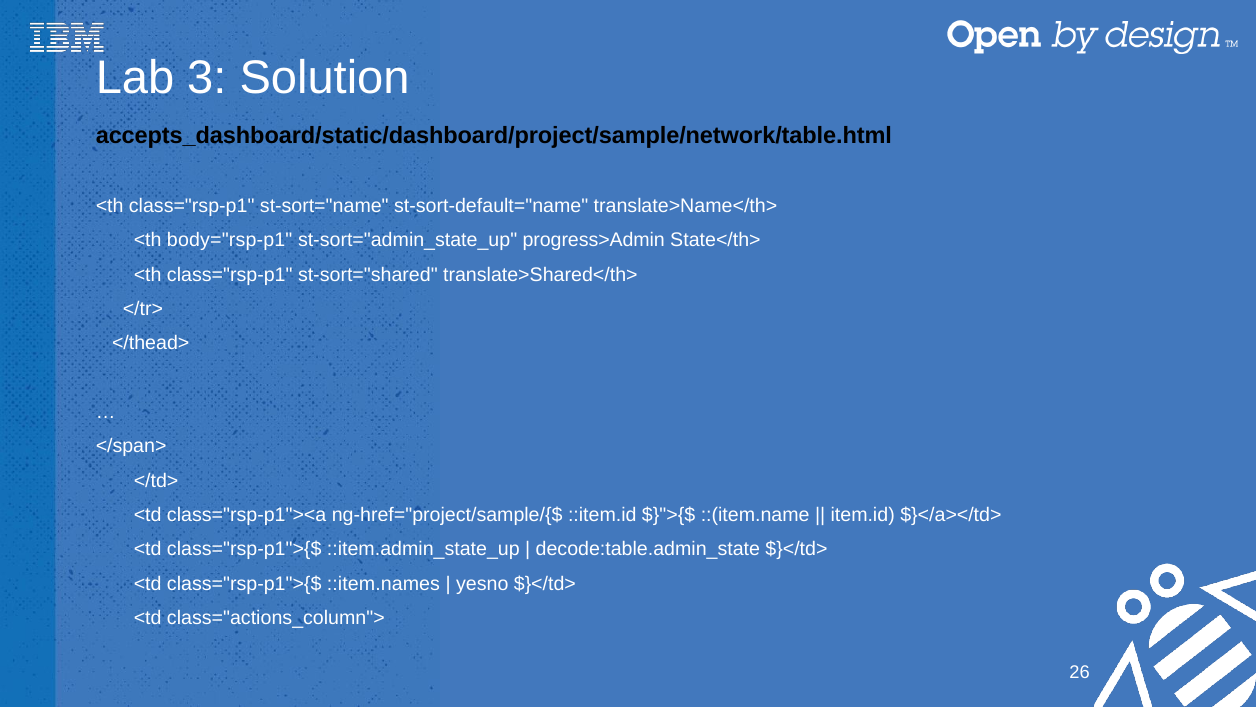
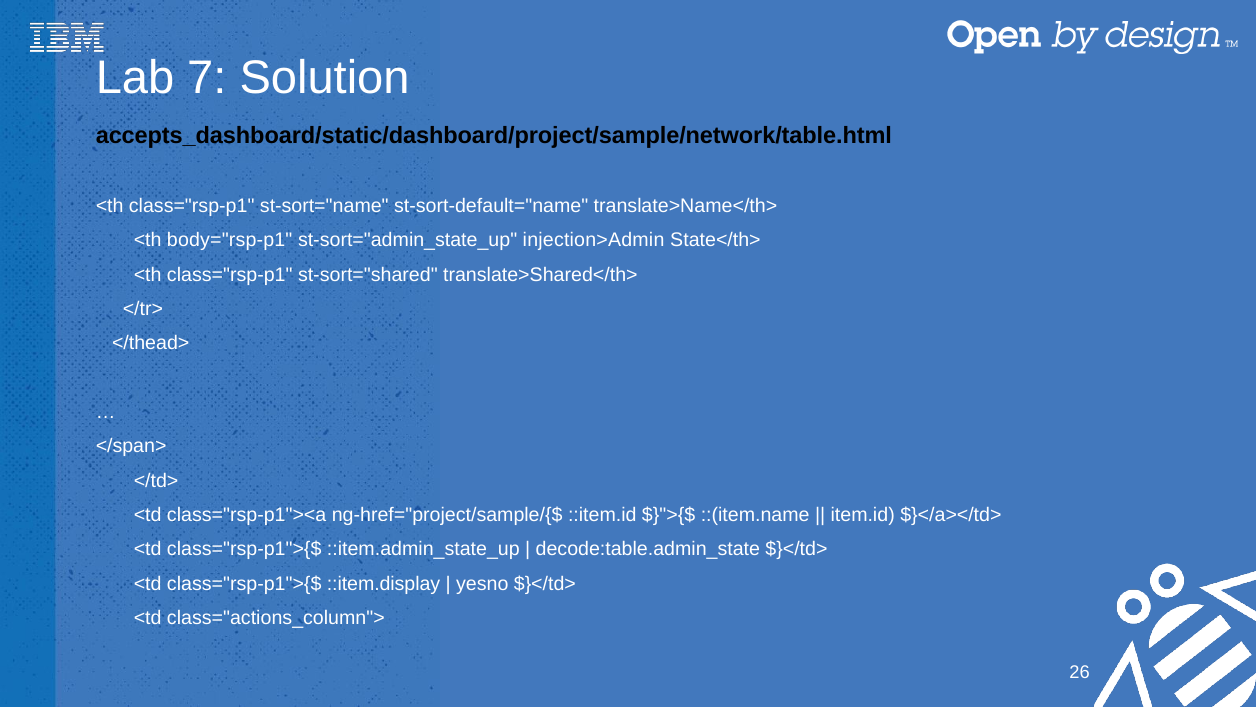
3: 3 -> 7
progress>Admin: progress>Admin -> injection>Admin
::item.names: ::item.names -> ::item.display
